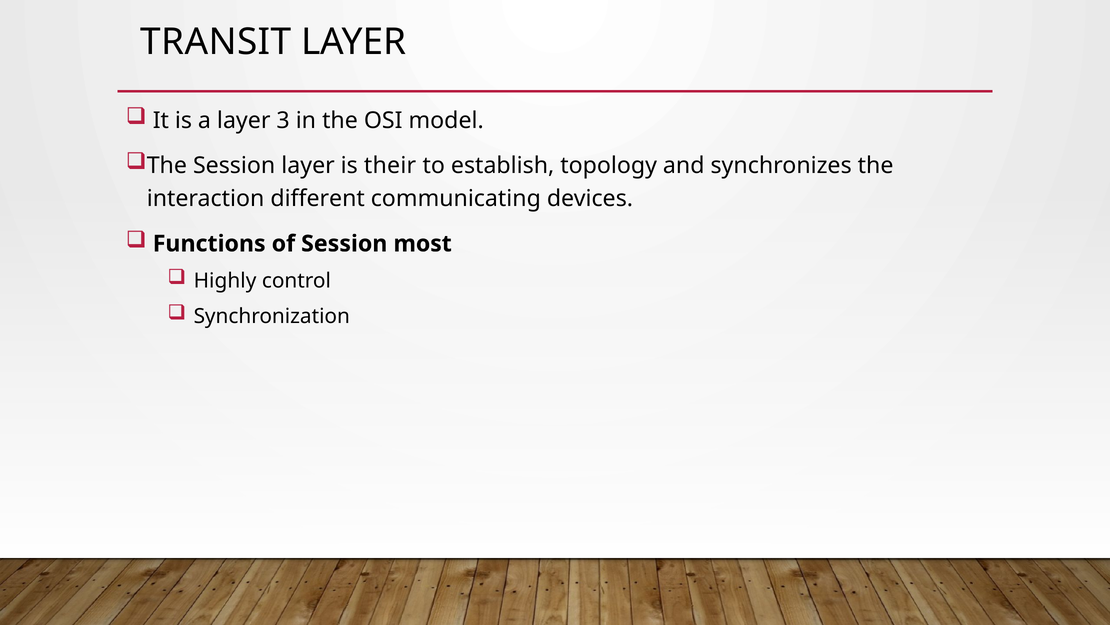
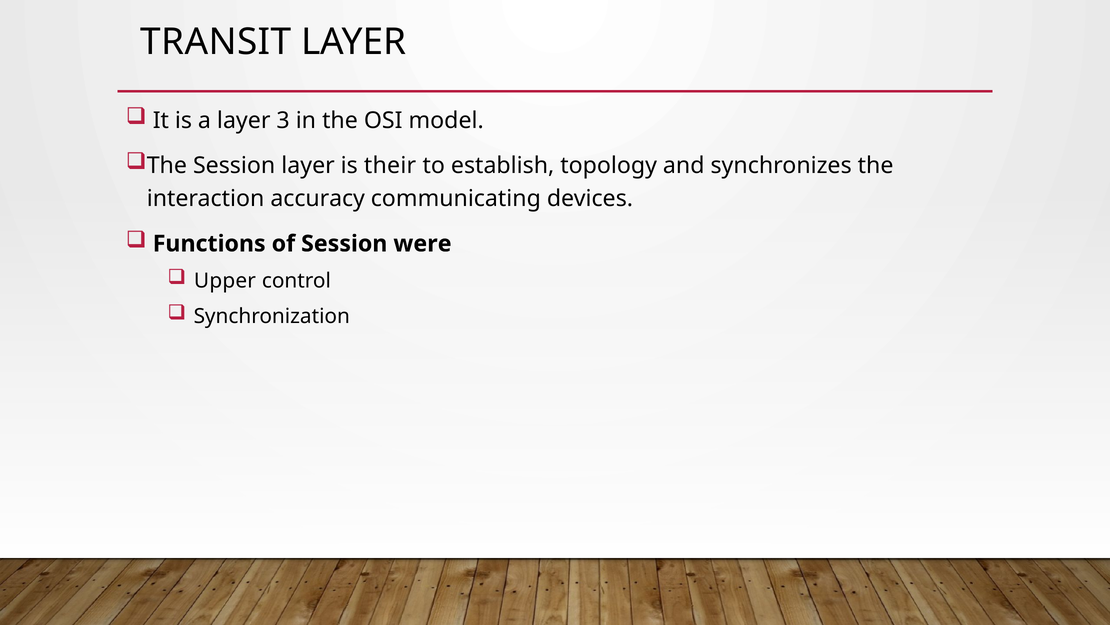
different: different -> accuracy
most: most -> were
Highly: Highly -> Upper
